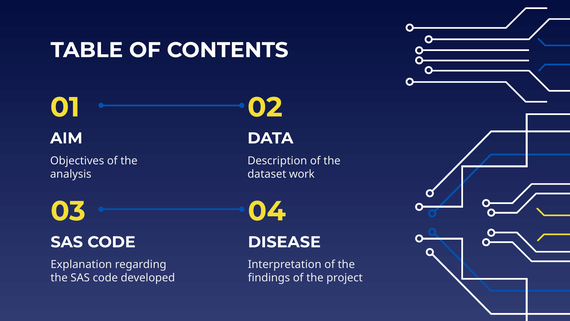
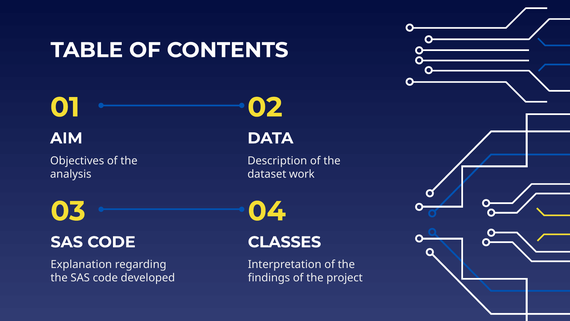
DISEASE: DISEASE -> CLASSES
